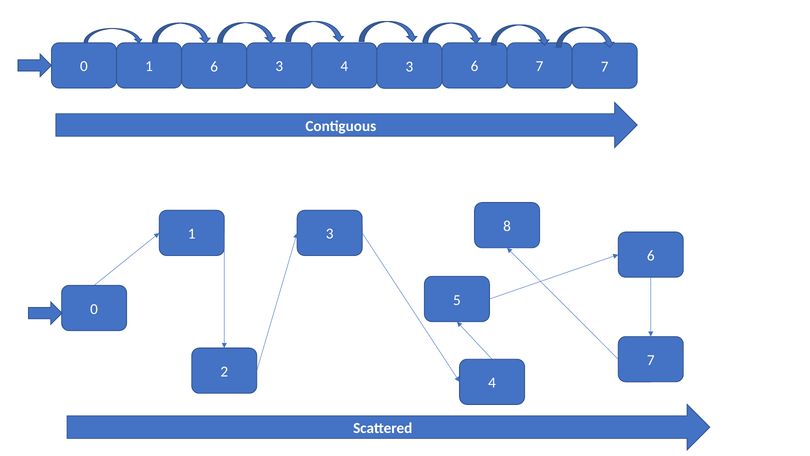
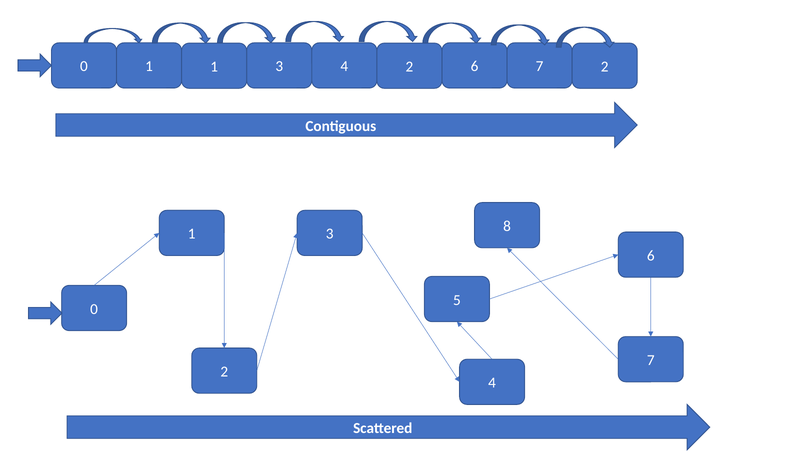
1 6: 6 -> 1
4 3: 3 -> 2
7 7: 7 -> 2
